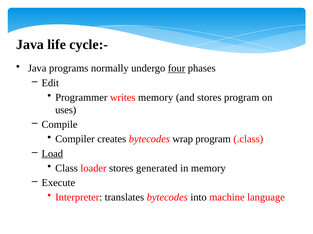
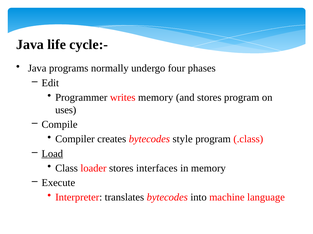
four underline: present -> none
wrap: wrap -> style
generated: generated -> interfaces
